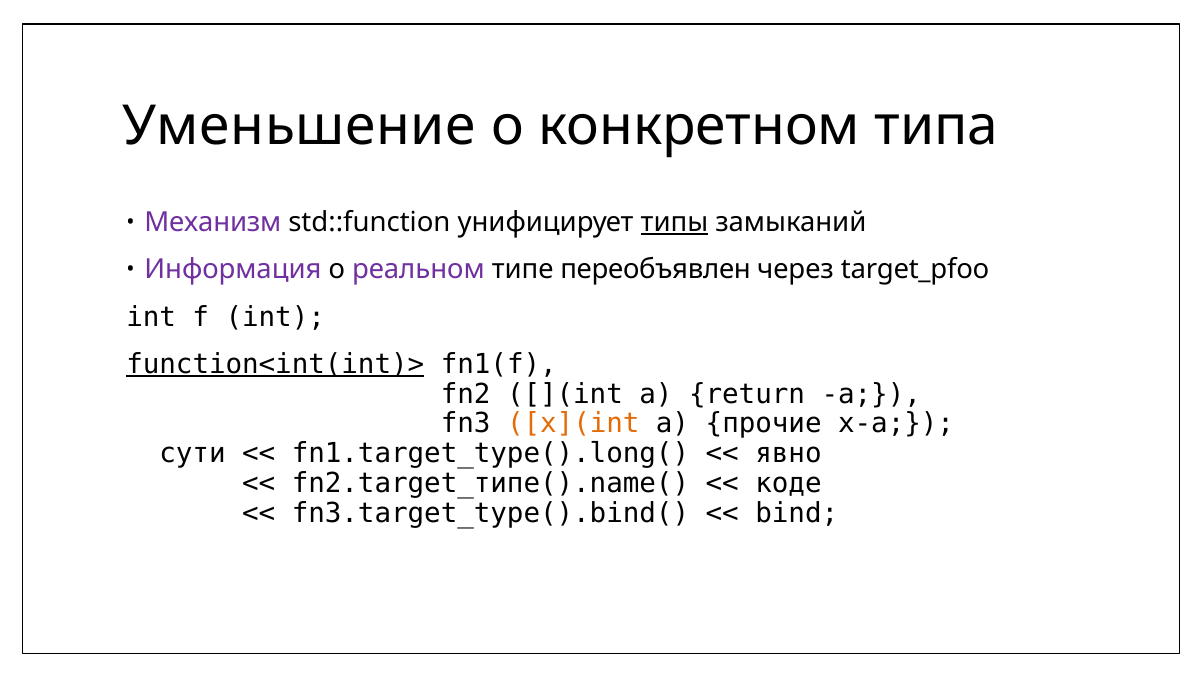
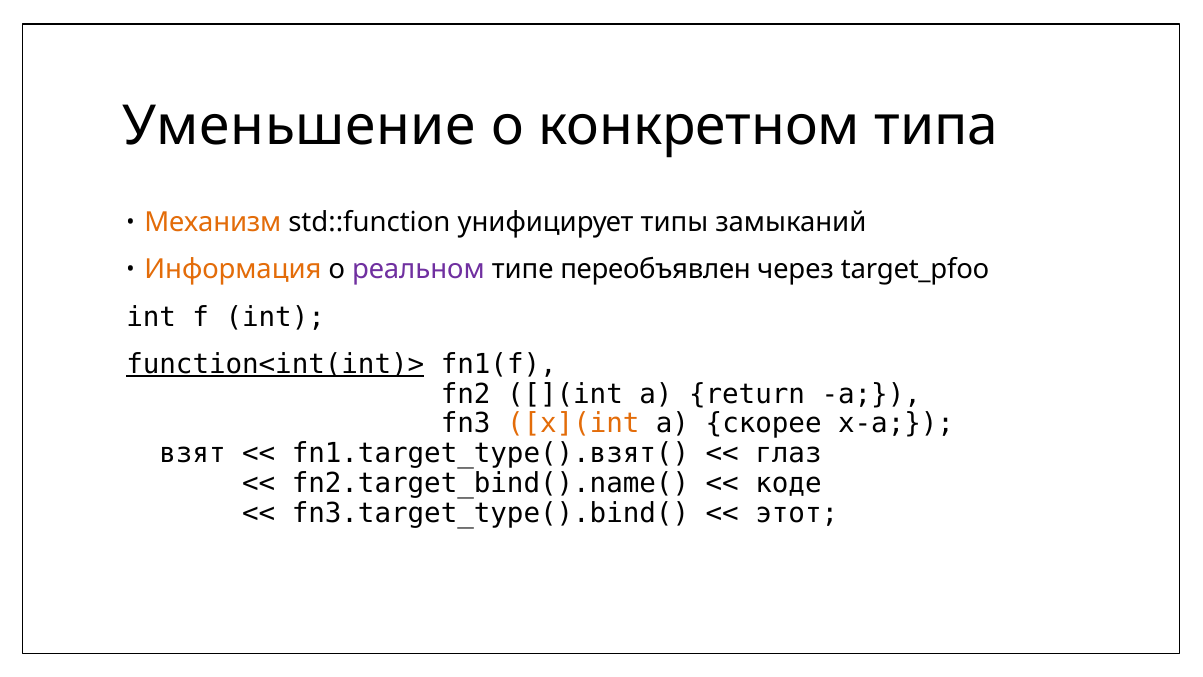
Механизм colour: purple -> orange
типы underline: present -> none
Информация colour: purple -> orange
прочие: прочие -> скорее
сути: сути -> взят
fn1.target_type().long(: fn1.target_type().long( -> fn1.target_type().взят(
явно: явно -> глаз
fn2.target_типе().name(: fn2.target_типе().name( -> fn2.target_bind().name(
bind: bind -> этот
